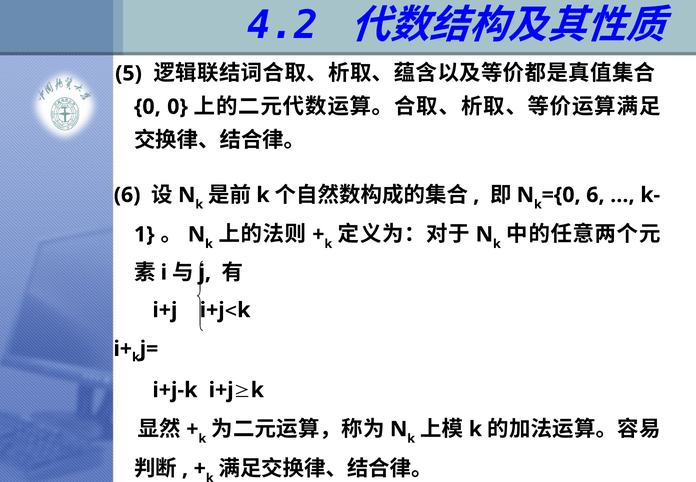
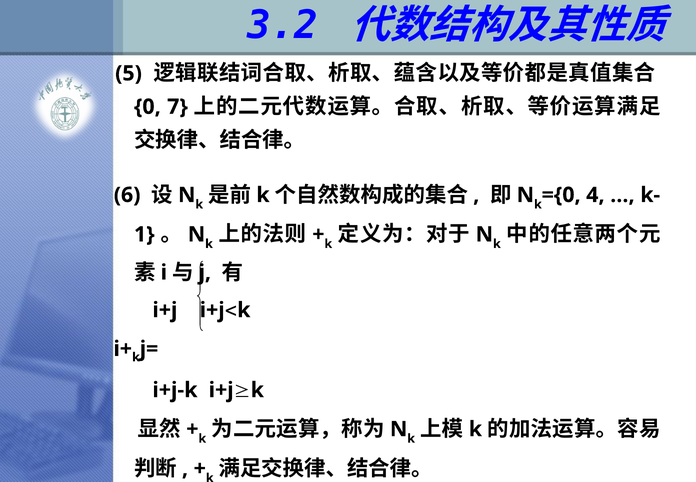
4.2: 4.2 -> 3.2
0 at (178, 107): 0 -> 7
6 at (595, 195): 6 -> 4
